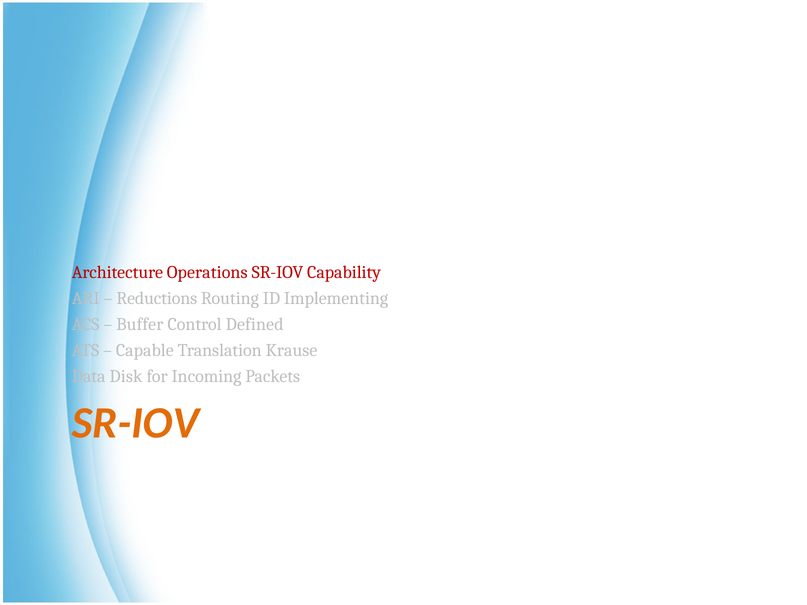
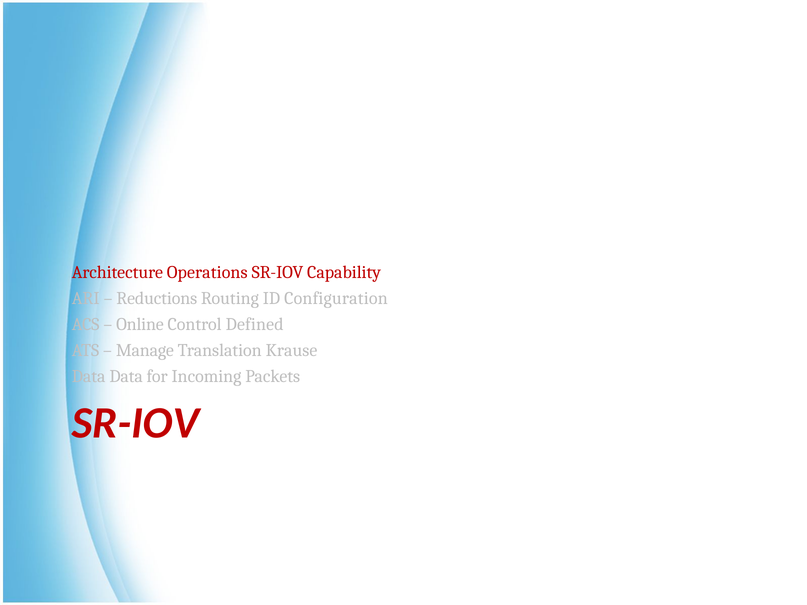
Implementing: Implementing -> Configuration
Buffer: Buffer -> Online
Capable: Capable -> Manage
Data Disk: Disk -> Data
SR-IOV at (135, 423) colour: orange -> red
